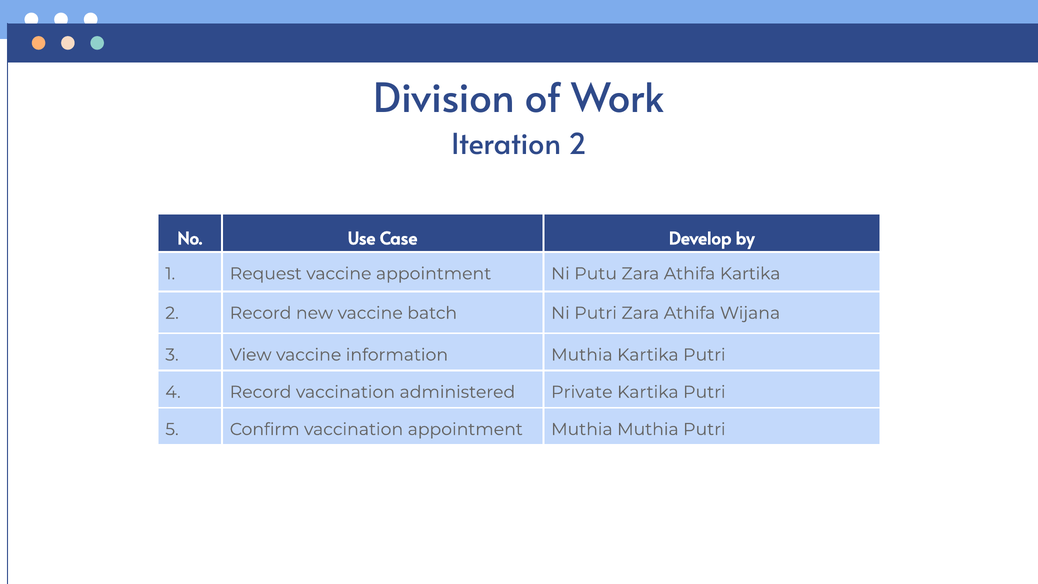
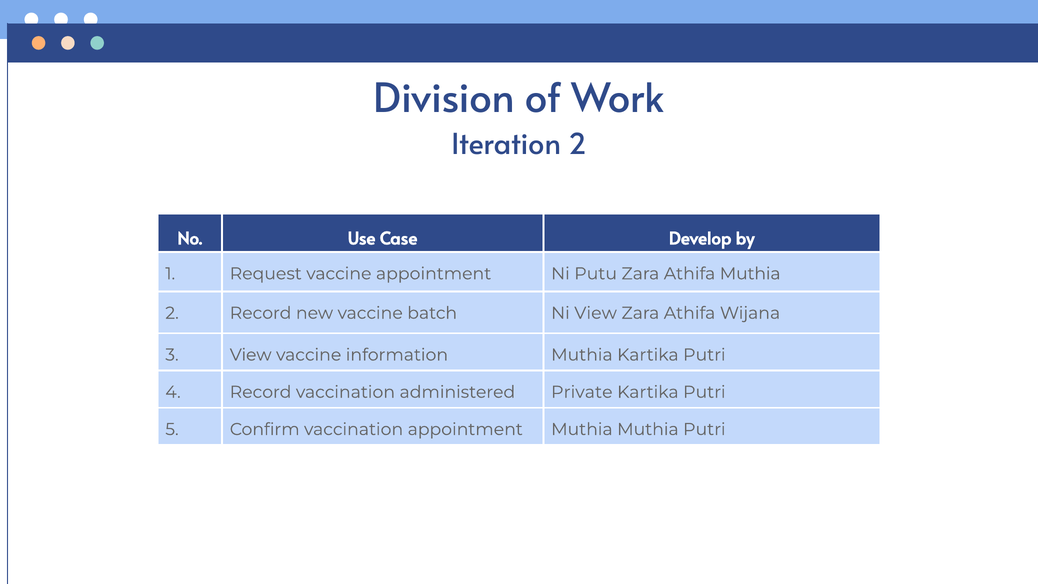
Athifa Kartika: Kartika -> Muthia
Ni Putri: Putri -> View
